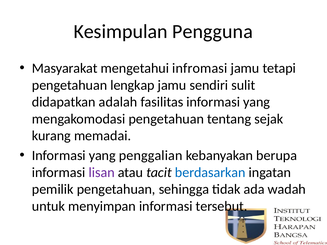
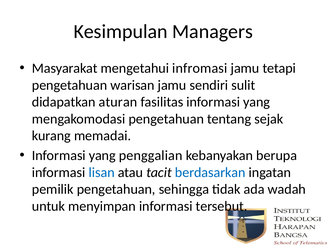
Pengguna: Pengguna -> Managers
lengkap: lengkap -> warisan
adalah: adalah -> aturan
lisan colour: purple -> blue
